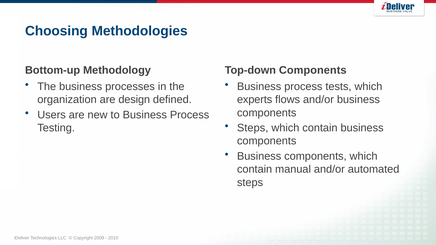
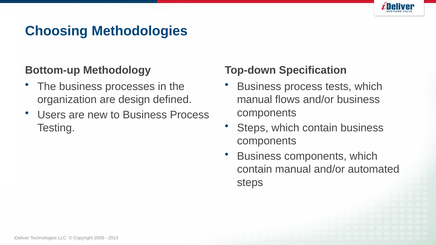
Top-down Components: Components -> Specification
experts at (255, 100): experts -> manual
